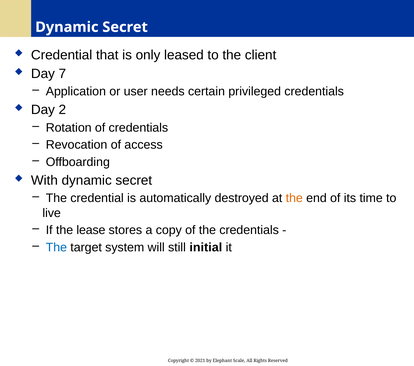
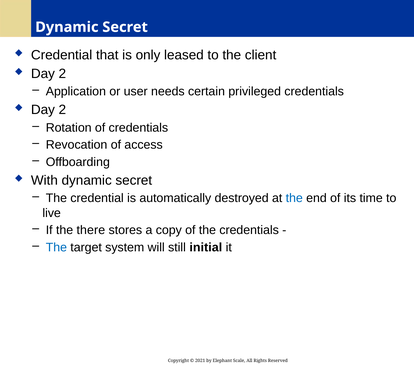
7 at (62, 74): 7 -> 2
the at (294, 198) colour: orange -> blue
lease: lease -> there
